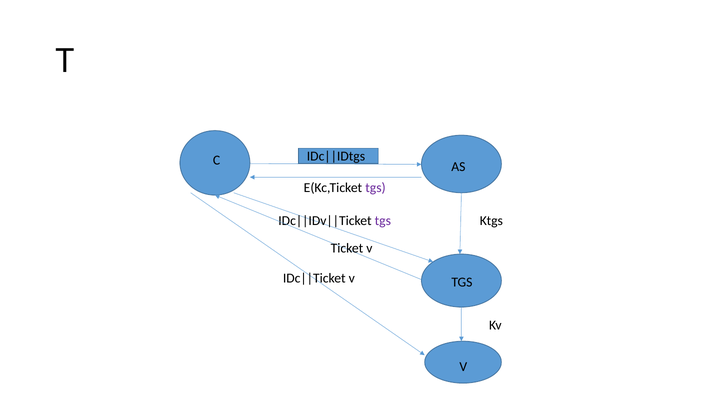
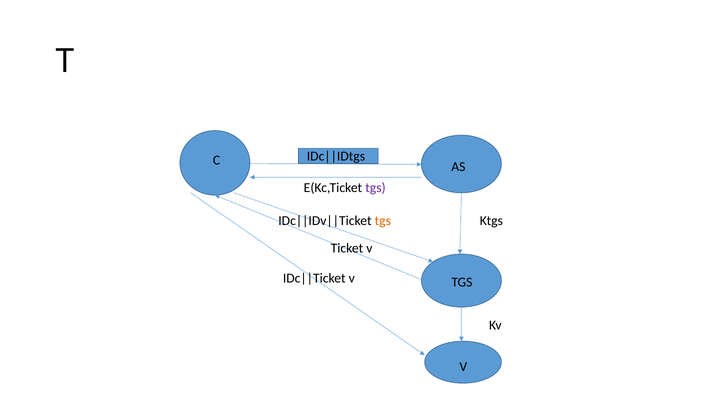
tgs at (383, 221) colour: purple -> orange
